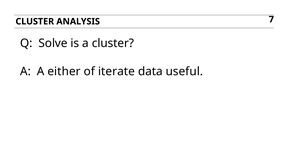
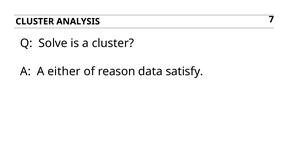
iterate: iterate -> reason
useful: useful -> satisfy
